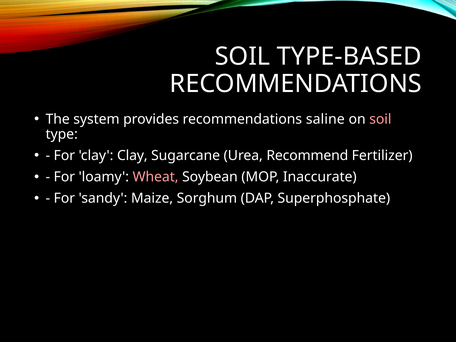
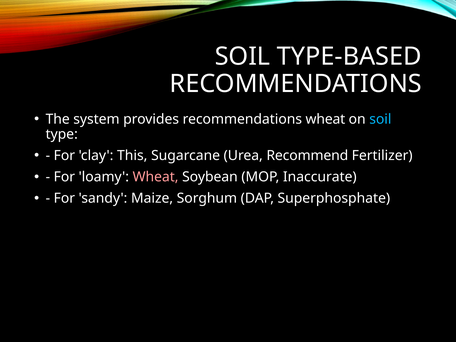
recommendations saline: saline -> wheat
soil at (380, 119) colour: pink -> light blue
clay Clay: Clay -> This
